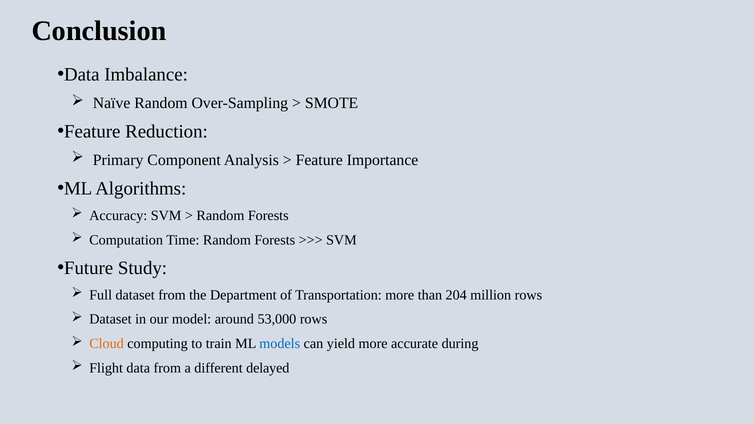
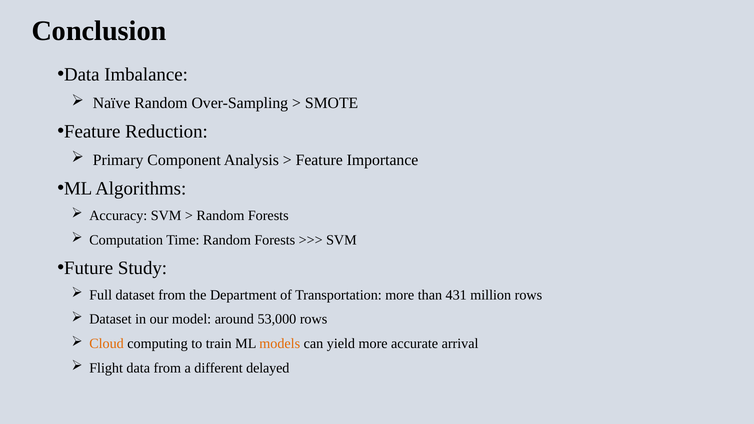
204: 204 -> 431
models colour: blue -> orange
during: during -> arrival
